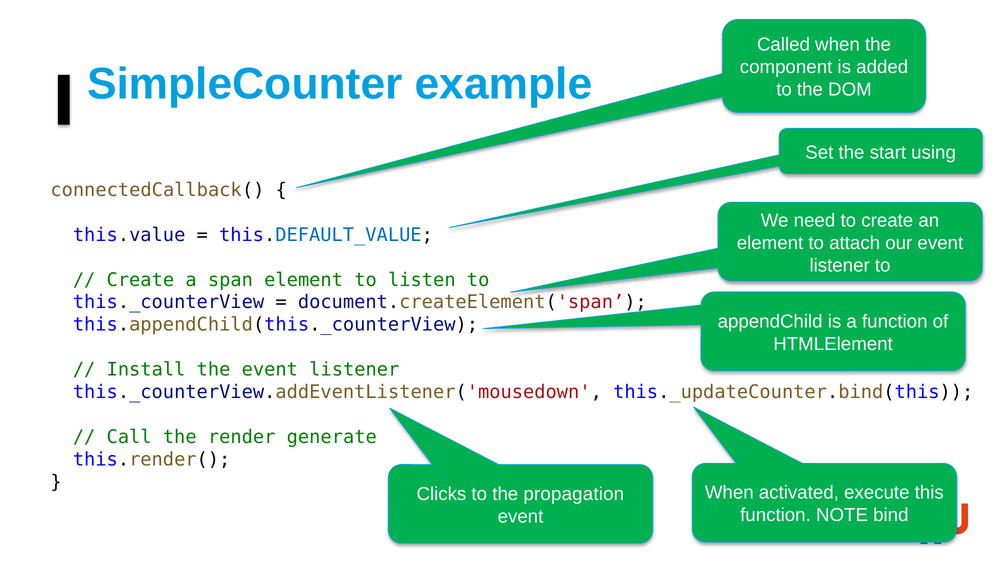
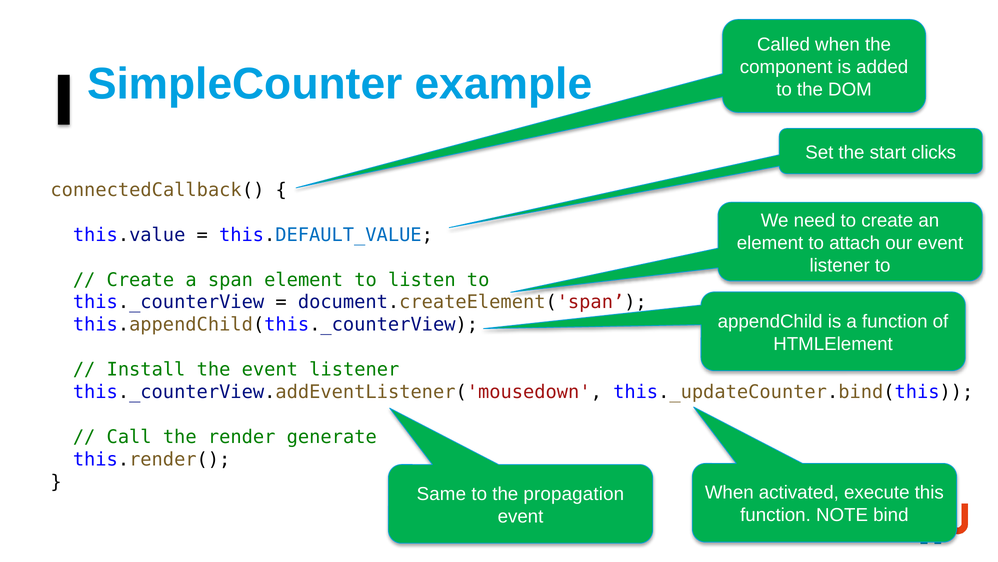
using: using -> clicks
Clicks: Clicks -> Same
